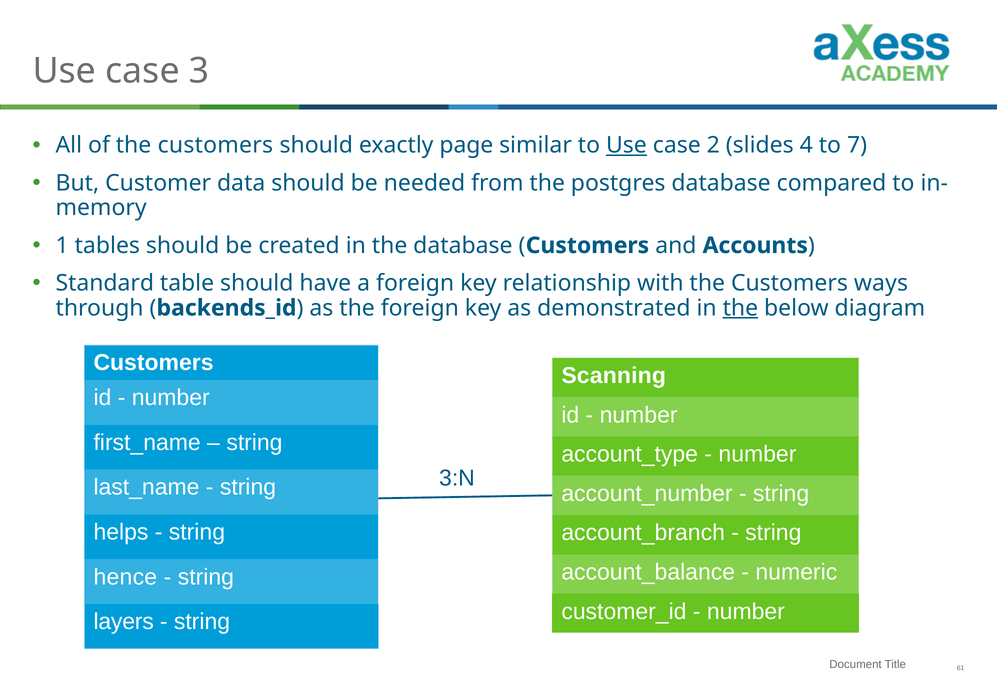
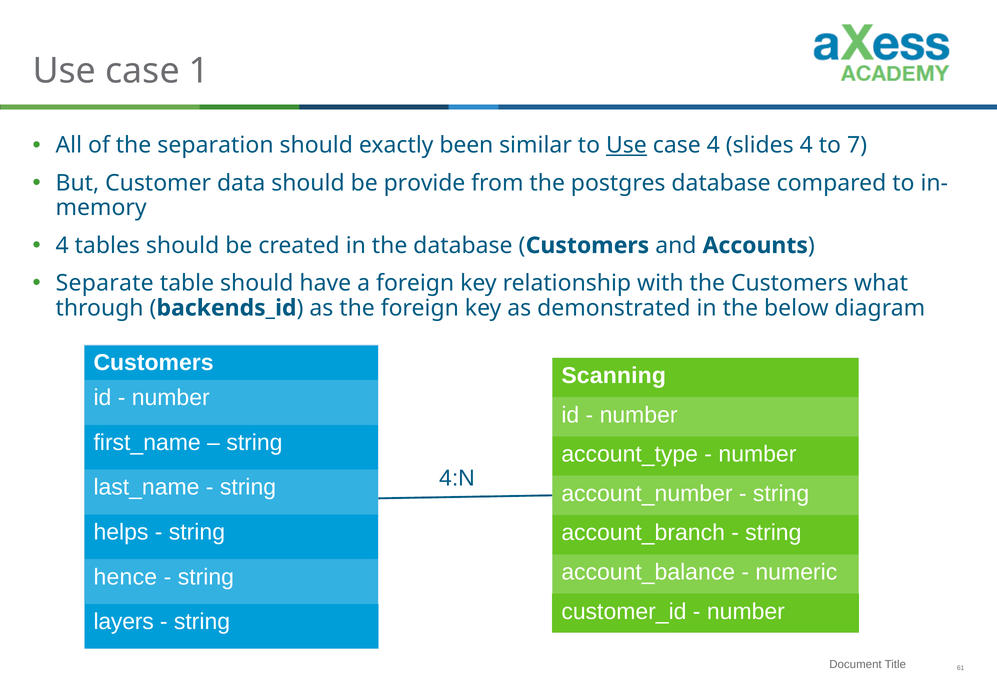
3: 3 -> 1
of the customers: customers -> separation
page: page -> been
case 2: 2 -> 4
needed: needed -> provide
1 at (62, 246): 1 -> 4
Standard: Standard -> Separate
ways: ways -> what
the at (740, 308) underline: present -> none
3:N: 3:N -> 4:N
